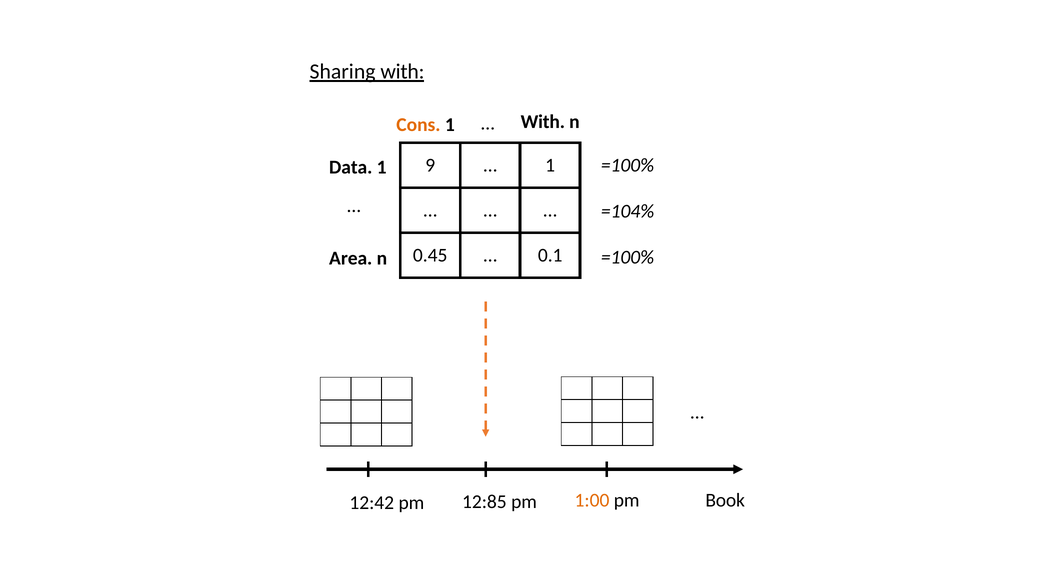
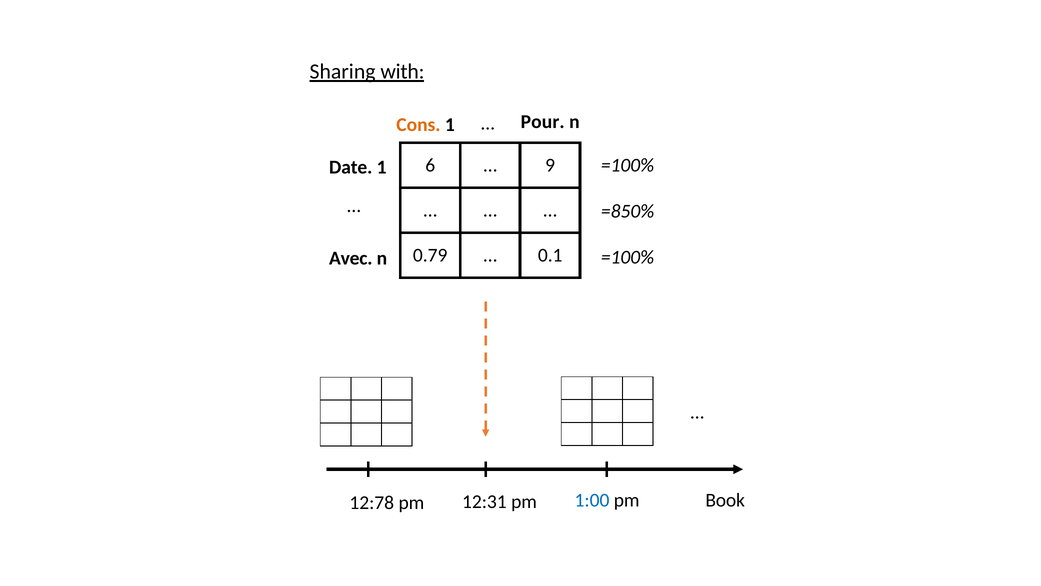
1 With: With -> Pour
Data: Data -> Date
9: 9 -> 6
1 at (550, 165): 1 -> 9
=104%: =104% -> =850%
0.45: 0.45 -> 0.79
Area: Area -> Avec
12:42: 12:42 -> 12:78
12:85: 12:85 -> 12:31
1:00 colour: orange -> blue
